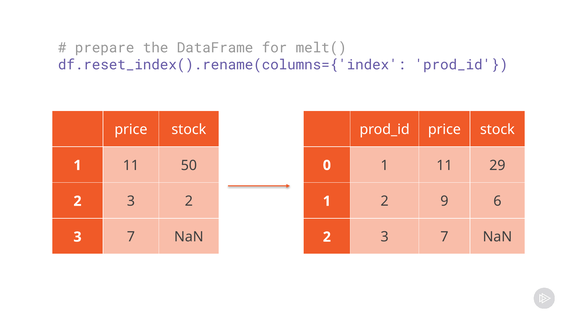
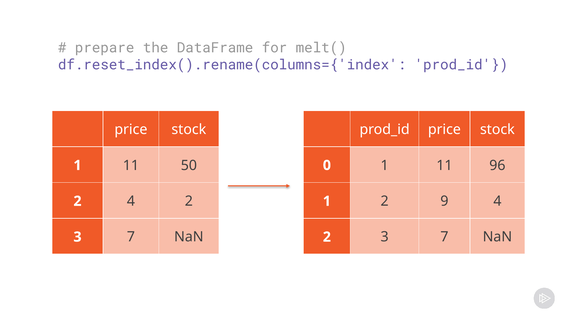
29: 29 -> 96
3 at (131, 201): 3 -> 4
9 6: 6 -> 4
